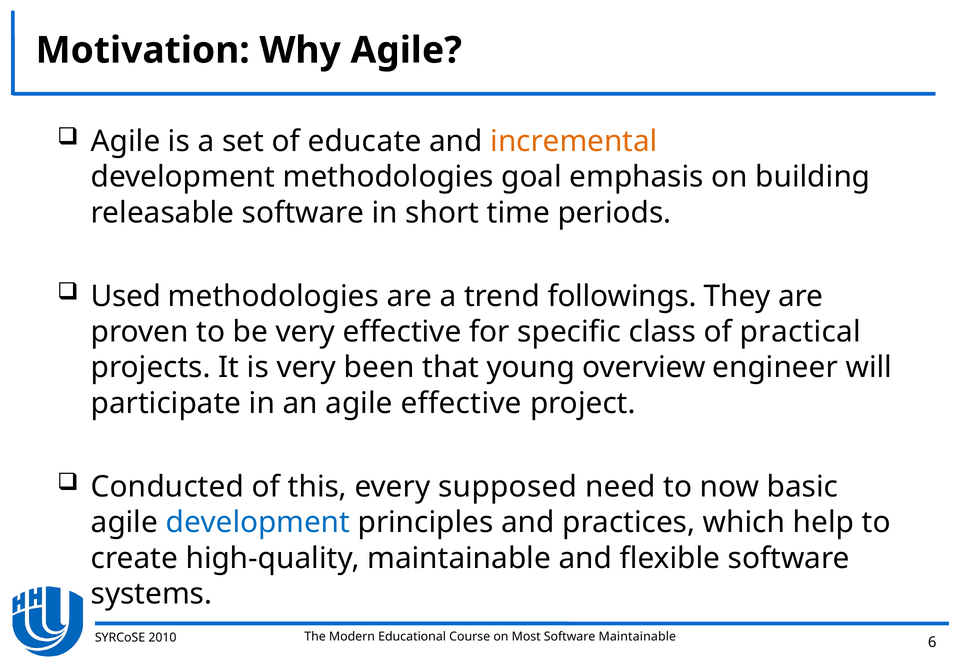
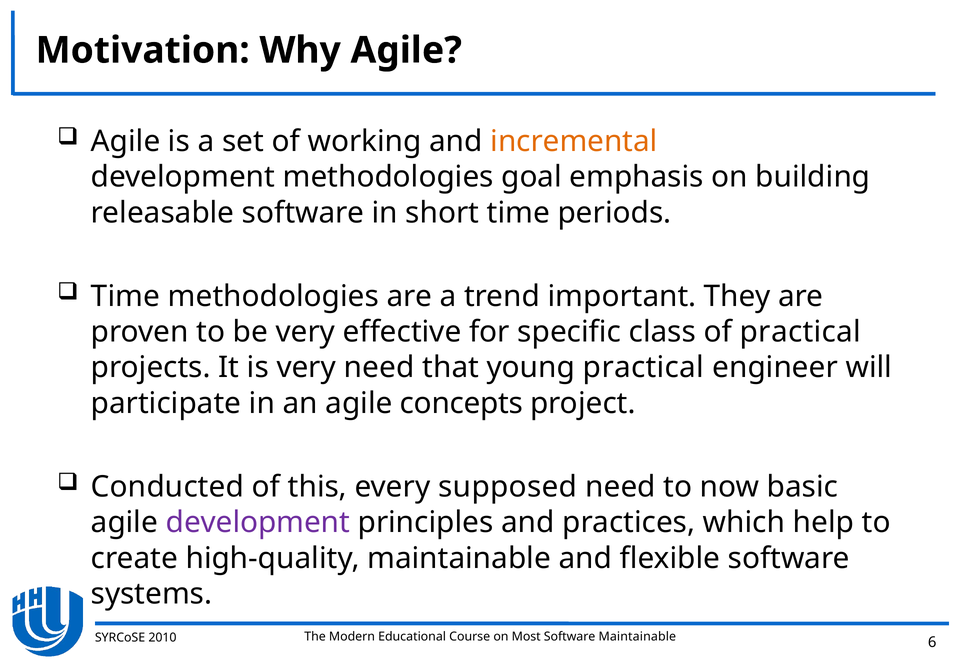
educate: educate -> working
Used at (126, 296): Used -> Time
followings: followings -> important
very been: been -> need
young overview: overview -> practical
agile effective: effective -> concepts
development at (258, 523) colour: blue -> purple
